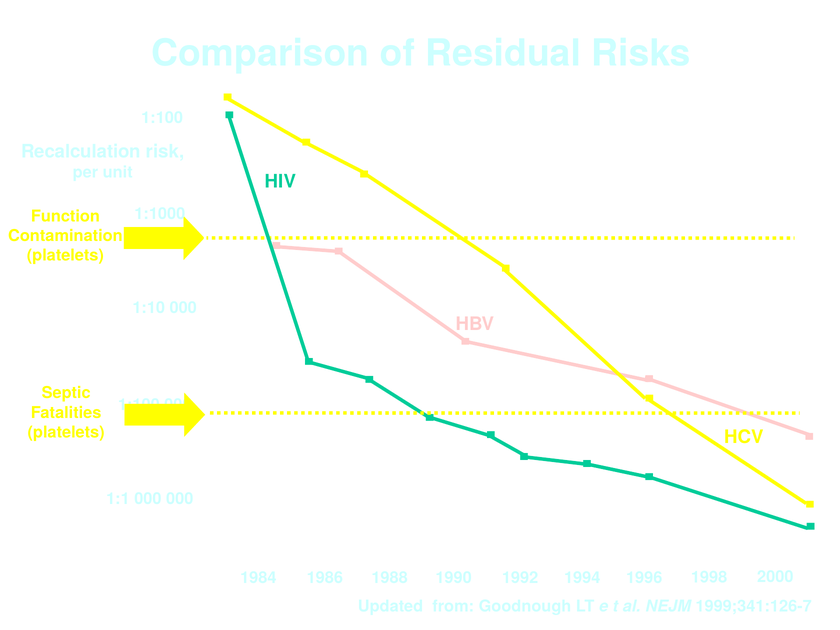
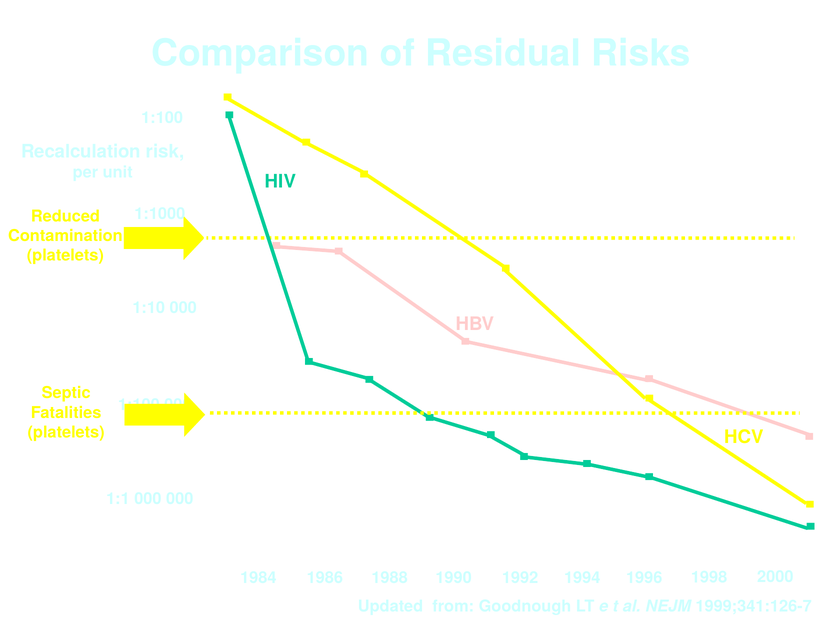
Function: Function -> Reduced
